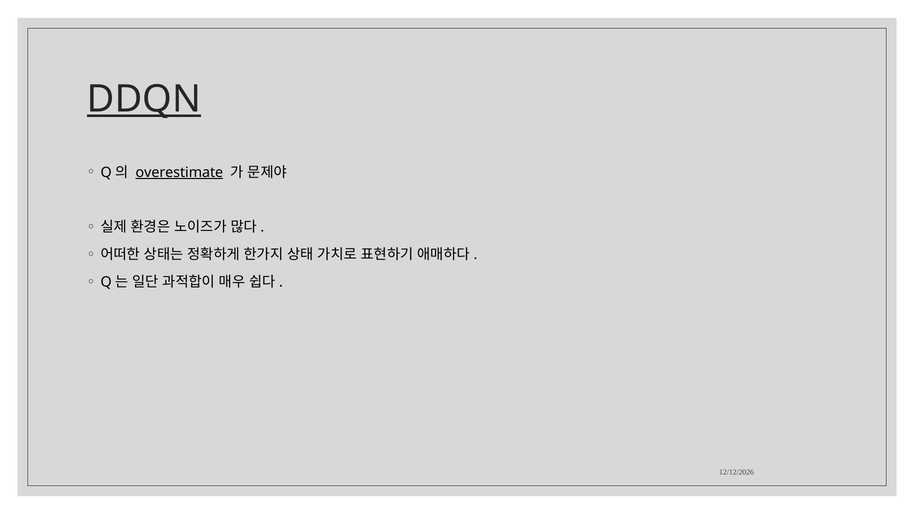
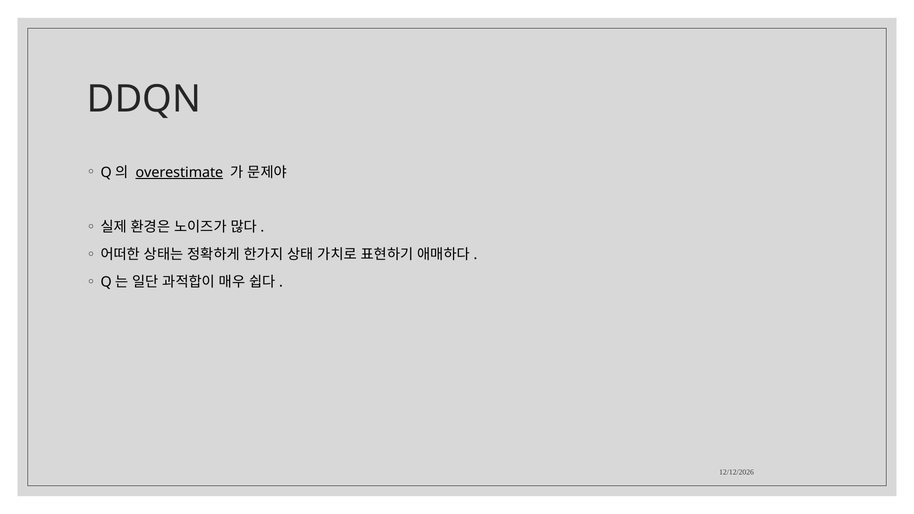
DDQN underline: present -> none
